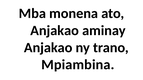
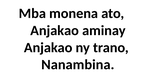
Mpiambina: Mpiambina -> Nanambina
